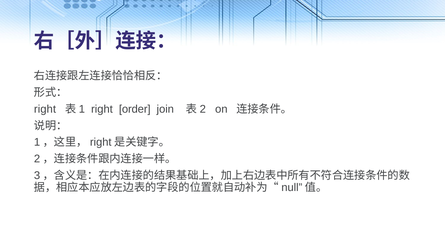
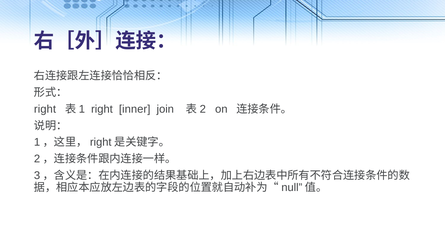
order: order -> inner
